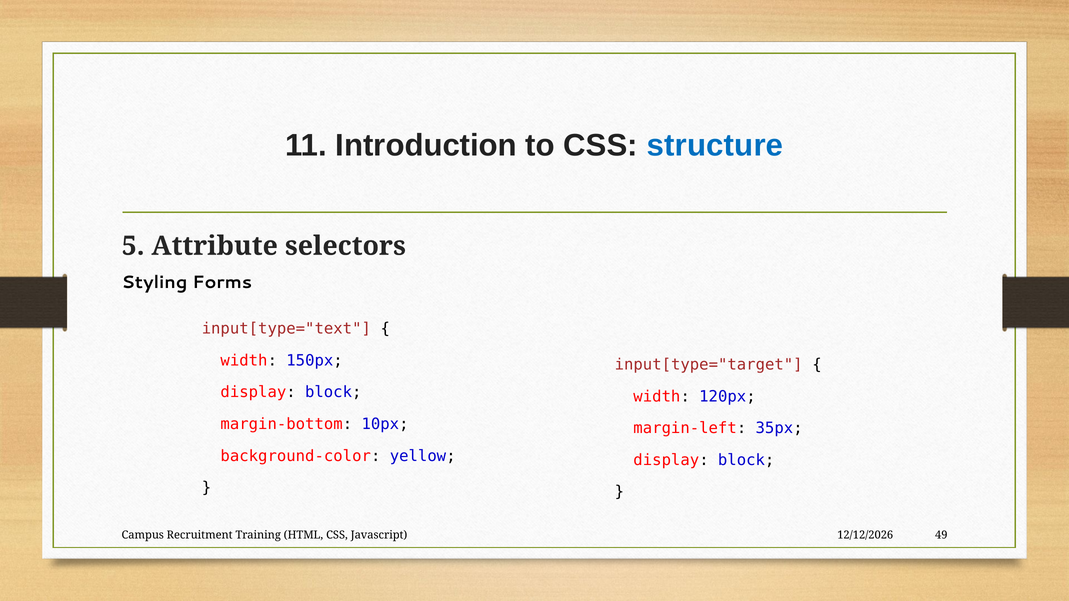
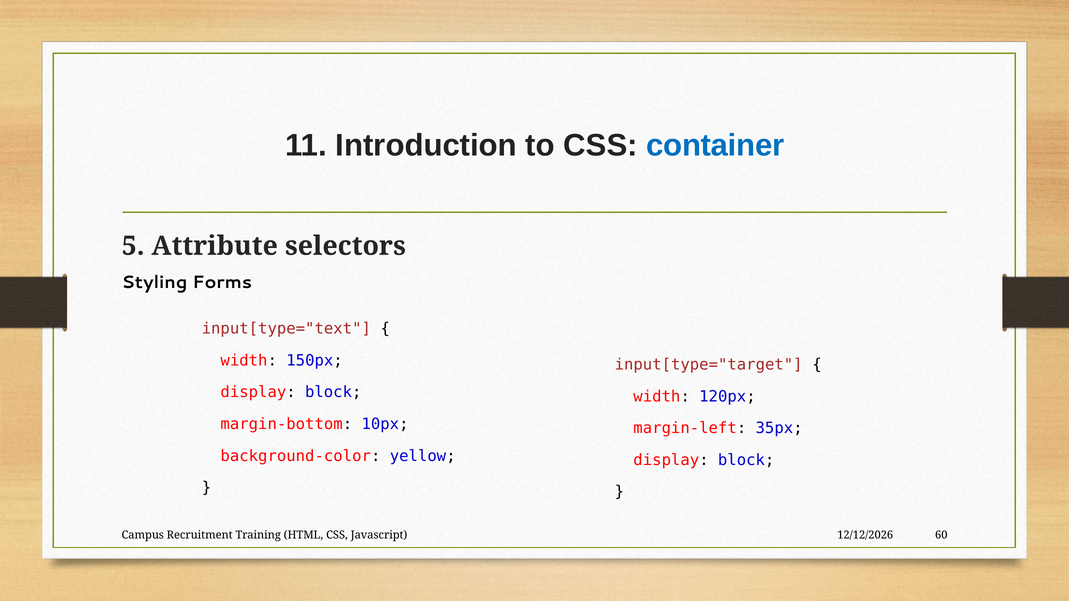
structure: structure -> container
49: 49 -> 60
